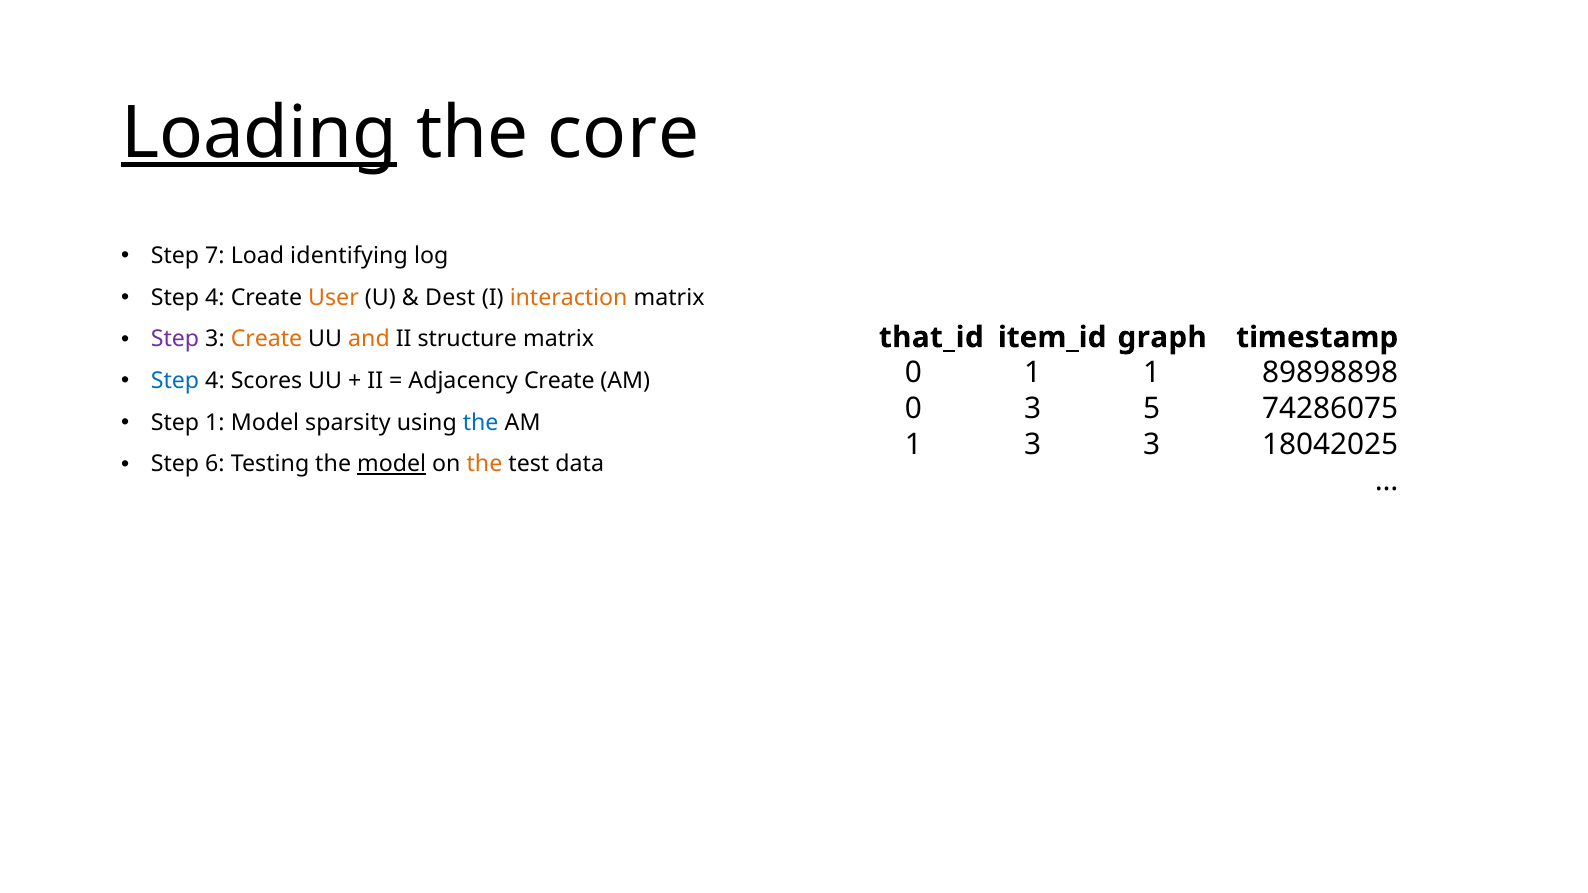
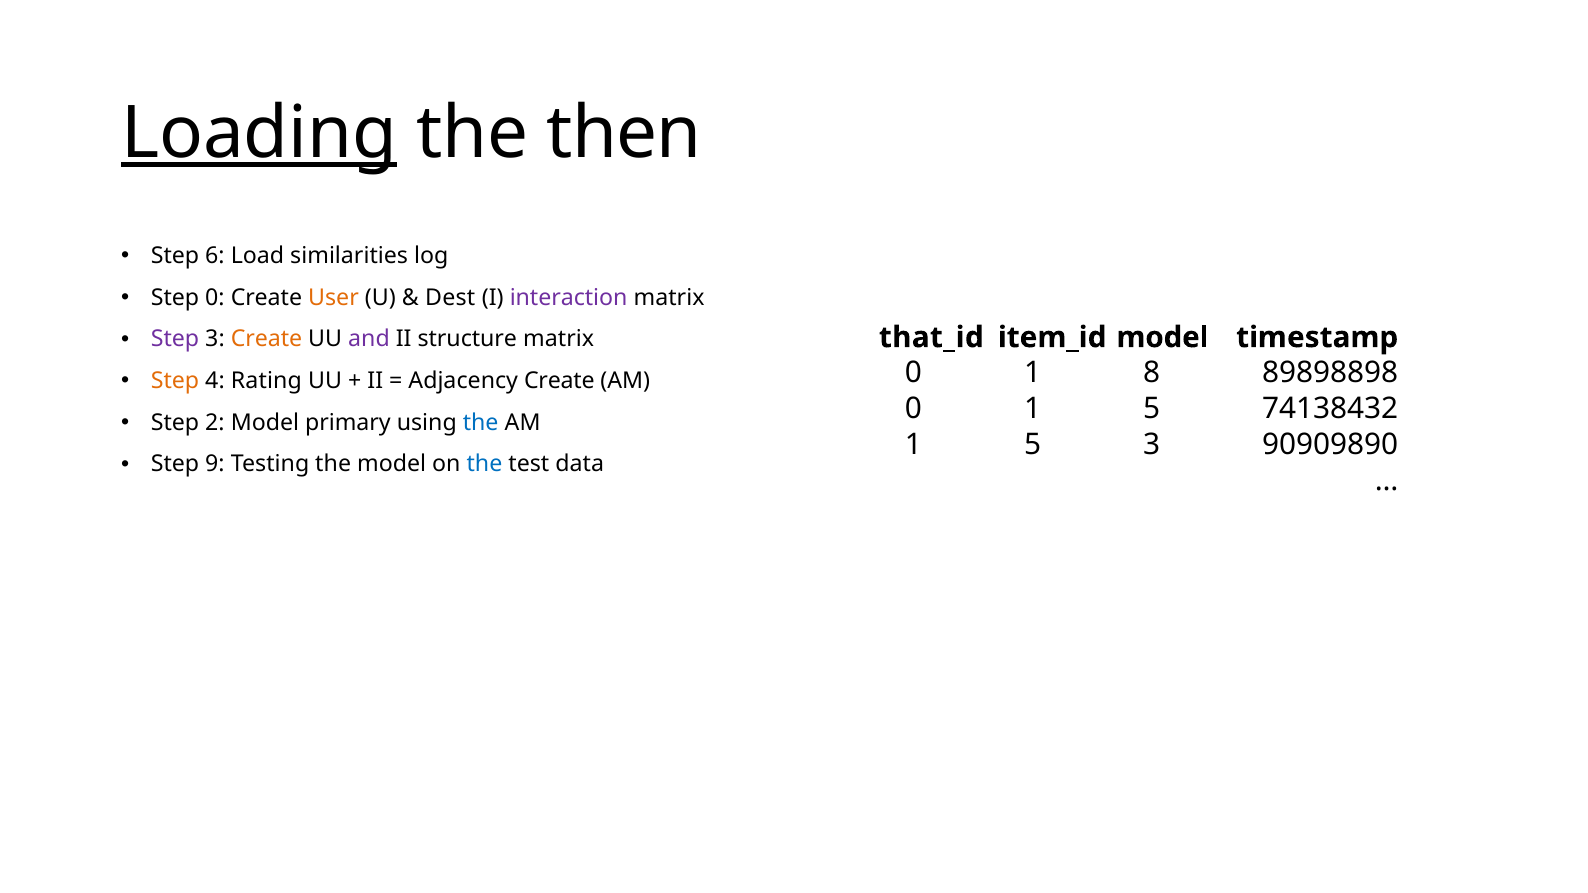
core: core -> then
7: 7 -> 6
identifying: identifying -> similarities
4 at (215, 298): 4 -> 0
interaction colour: orange -> purple
and colour: orange -> purple
item_id graph: graph -> model
1 1: 1 -> 8
Step at (175, 381) colour: blue -> orange
Scores: Scores -> Rating
3 at (1033, 409): 3 -> 1
74286075: 74286075 -> 74138432
Step 1: 1 -> 2
sparsity: sparsity -> primary
3 at (1033, 445): 3 -> 5
18042025: 18042025 -> 90909890
6: 6 -> 9
model at (392, 464) underline: present -> none
the at (484, 464) colour: orange -> blue
